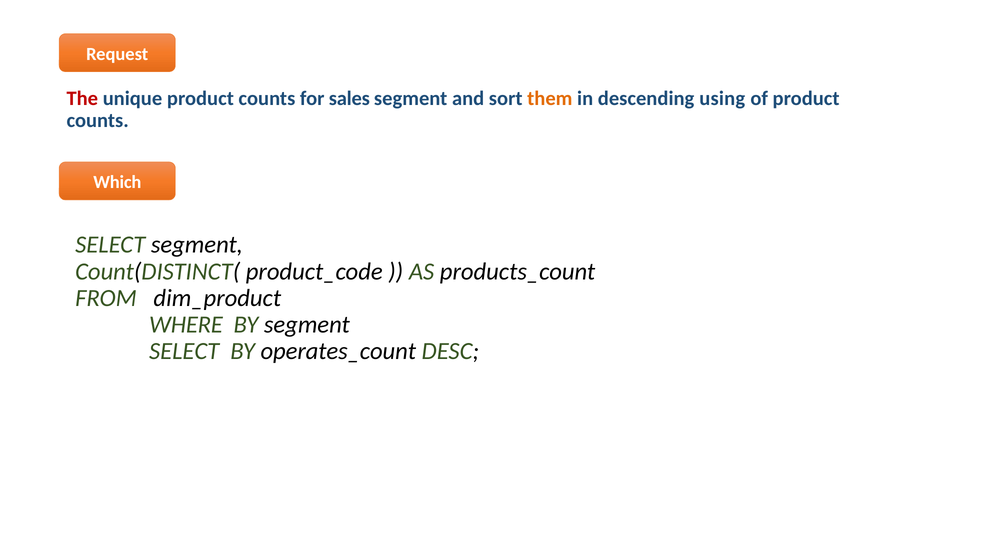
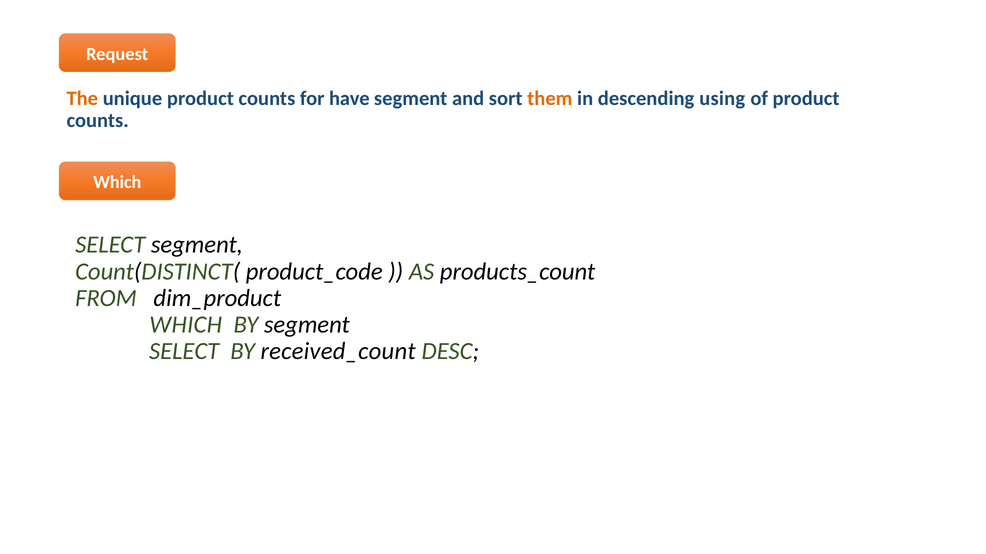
The colour: red -> orange
sales: sales -> have
WHERE at (186, 325): WHERE -> WHICH
operates_count: operates_count -> received_count
